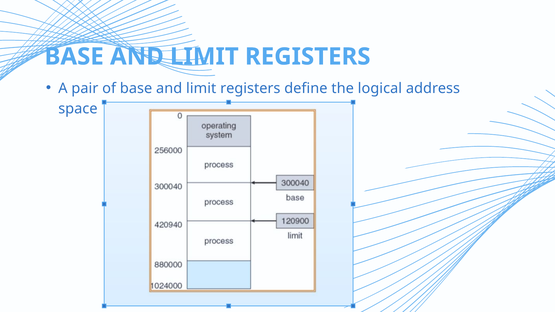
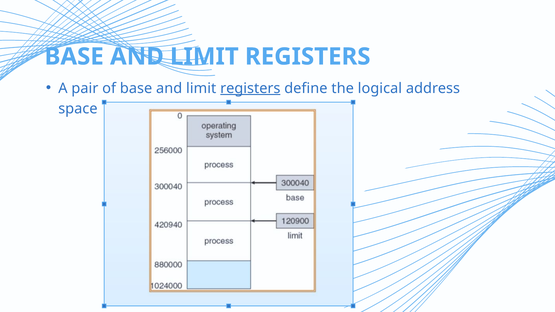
registers at (250, 88) underline: none -> present
